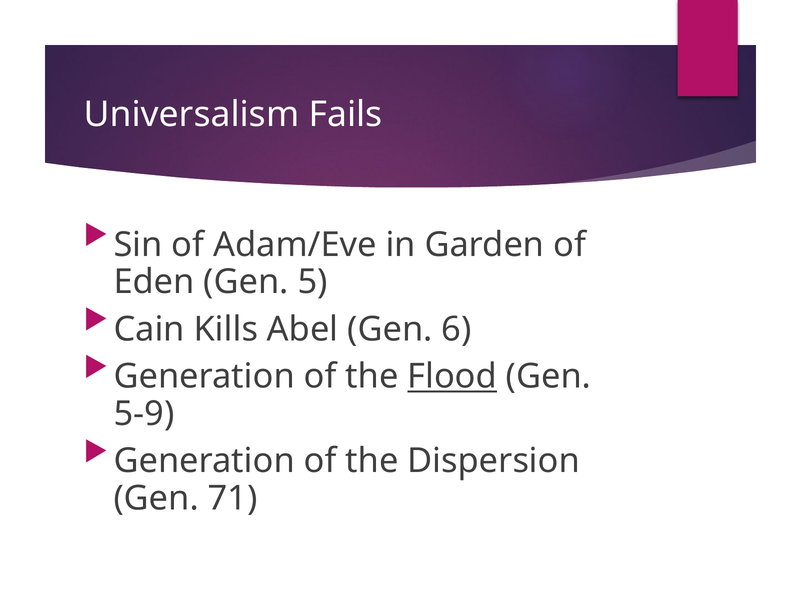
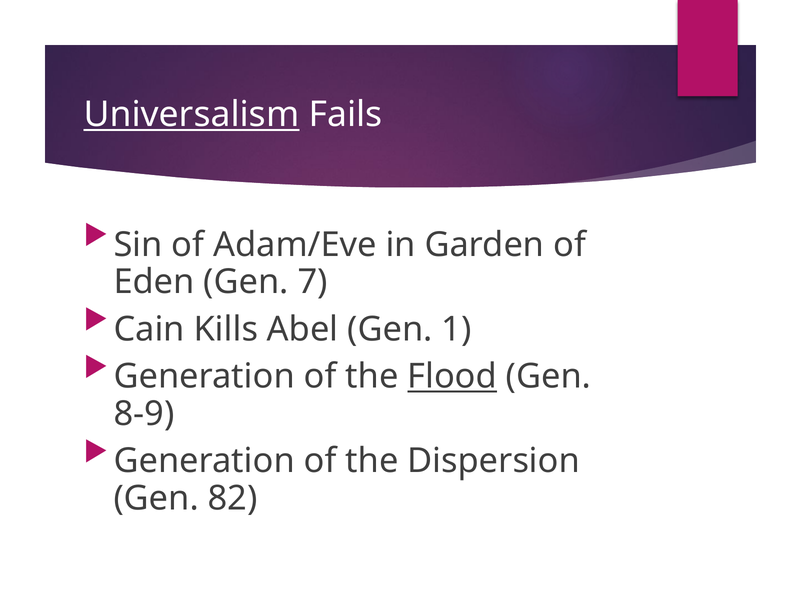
Universalism underline: none -> present
5: 5 -> 7
6: 6 -> 1
5-9: 5-9 -> 8-9
71: 71 -> 82
